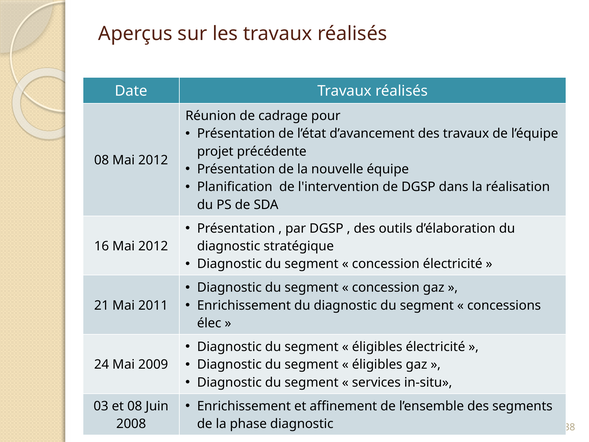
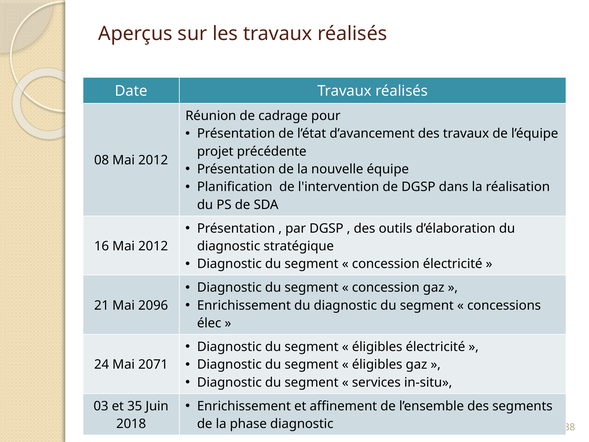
2011: 2011 -> 2096
2009: 2009 -> 2071
et 08: 08 -> 35
2008: 2008 -> 2018
